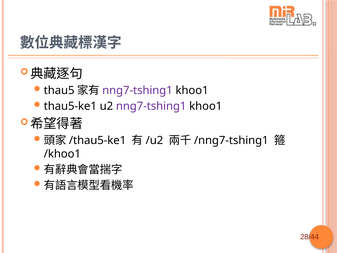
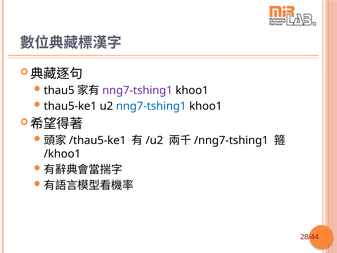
nng7-tshing1 at (151, 106) colour: purple -> blue
